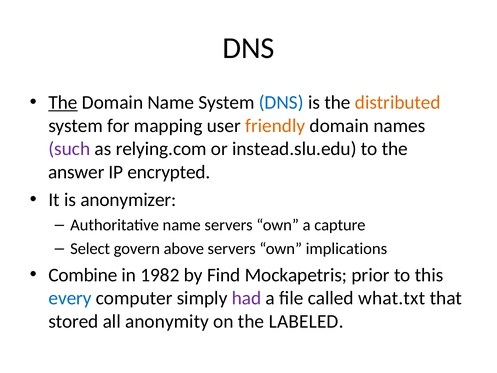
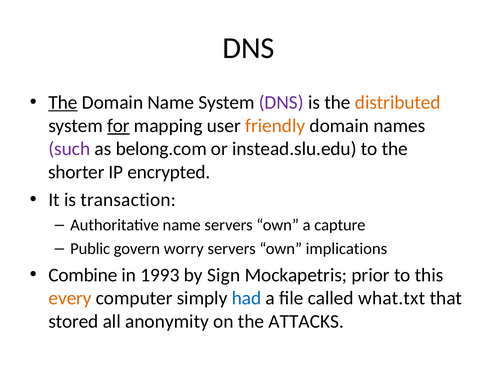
DNS at (281, 102) colour: blue -> purple
for underline: none -> present
relying.com: relying.com -> belong.com
answer: answer -> shorter
anonymizer: anonymizer -> transaction
Select: Select -> Public
above: above -> worry
1982: 1982 -> 1993
Find: Find -> Sign
every colour: blue -> orange
had colour: purple -> blue
LABELED: LABELED -> ATTACKS
